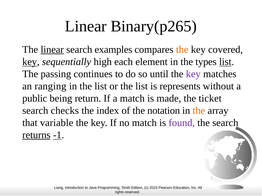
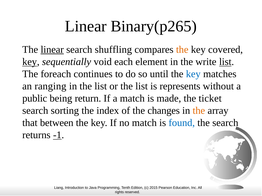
examples: examples -> shuffling
high: high -> void
types: types -> write
passing: passing -> foreach
key at (193, 74) colour: purple -> blue
checks: checks -> sorting
notation: notation -> changes
variable: variable -> between
found colour: purple -> blue
returns underline: present -> none
